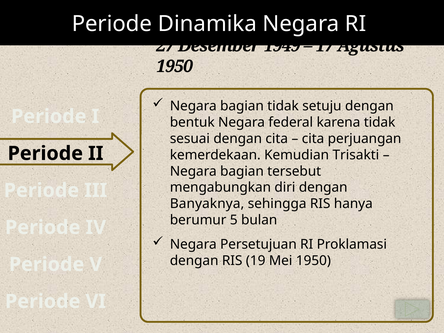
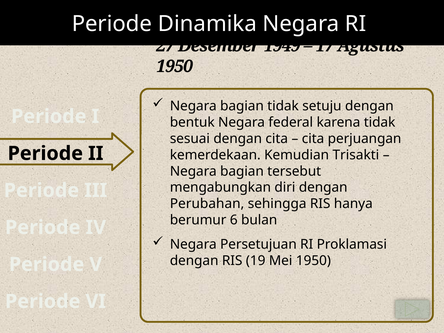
Banyaknya: Banyaknya -> Perubahan
5: 5 -> 6
